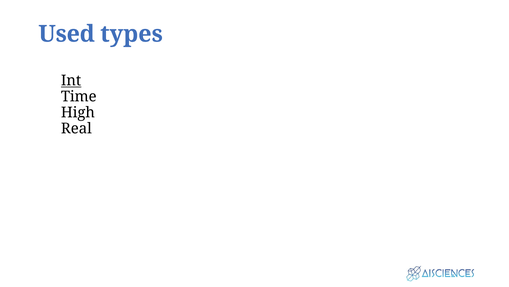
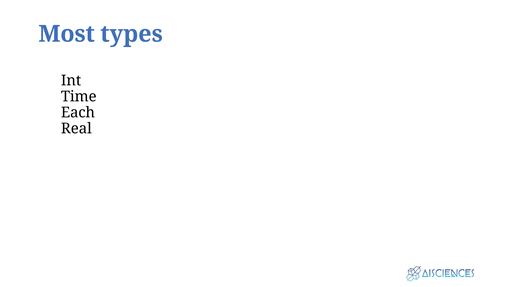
Used: Used -> Most
Int underline: present -> none
High: High -> Each
